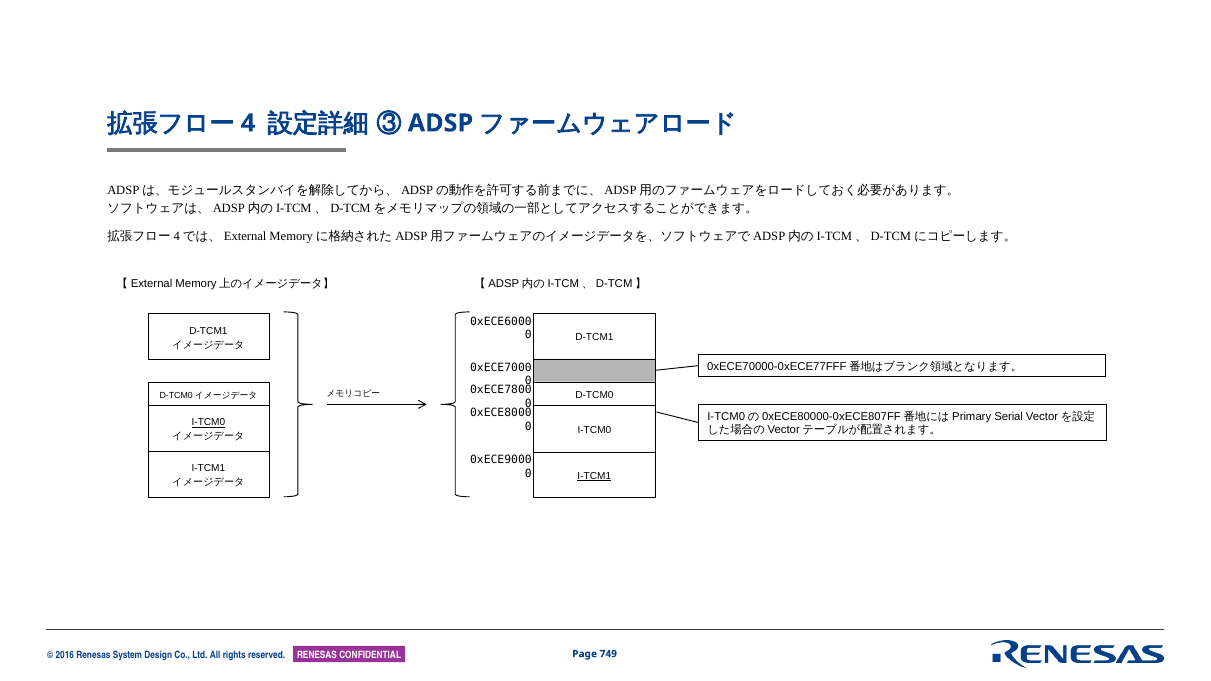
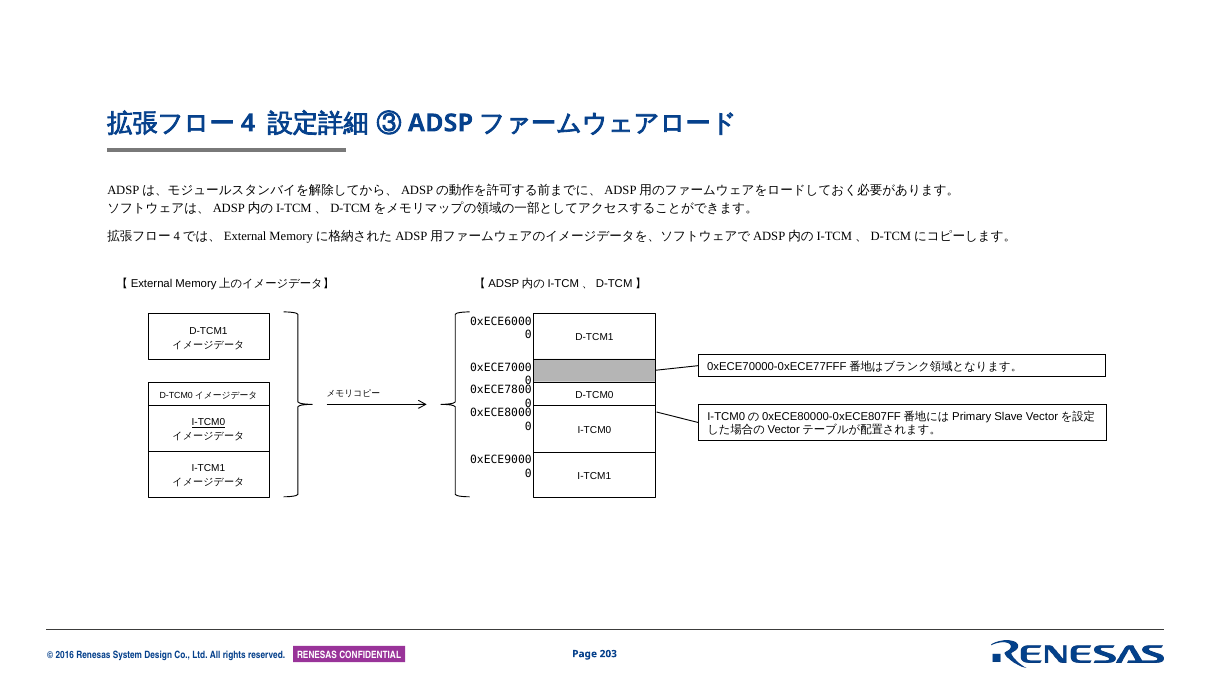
Serial: Serial -> Slave
I-TCM1 at (594, 476) underline: present -> none
749: 749 -> 203
